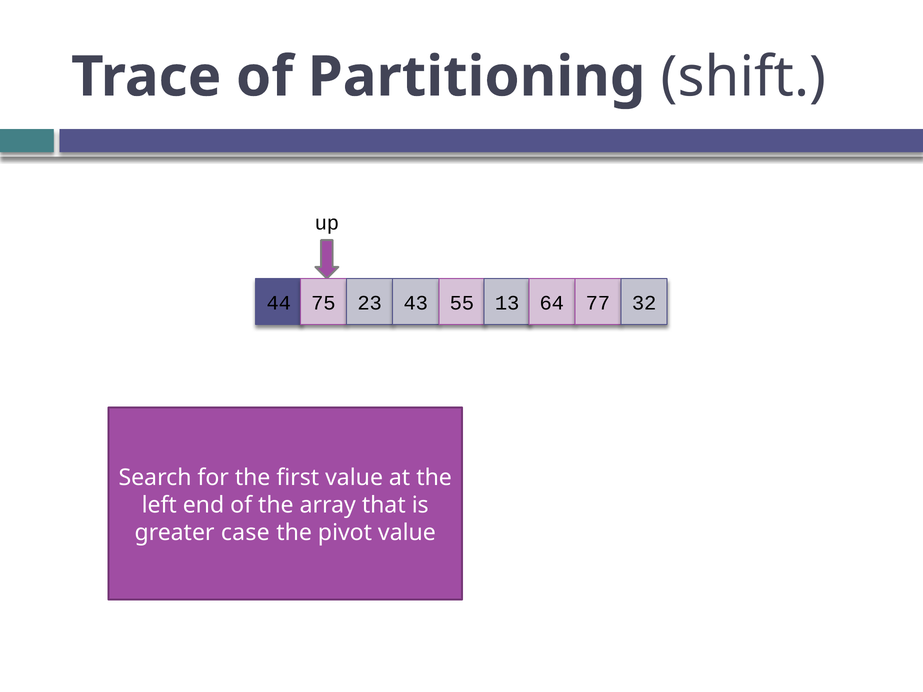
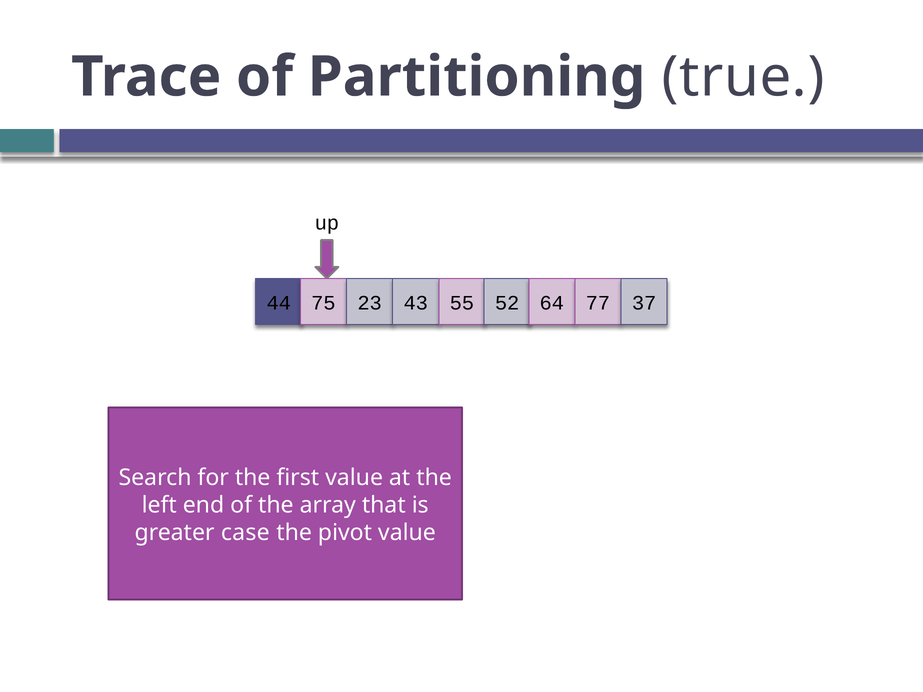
shift: shift -> true
13: 13 -> 52
32: 32 -> 37
